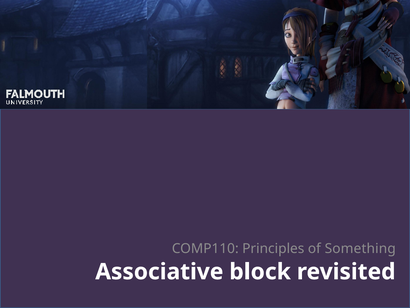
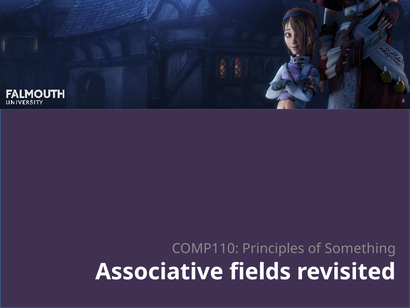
block: block -> fields
